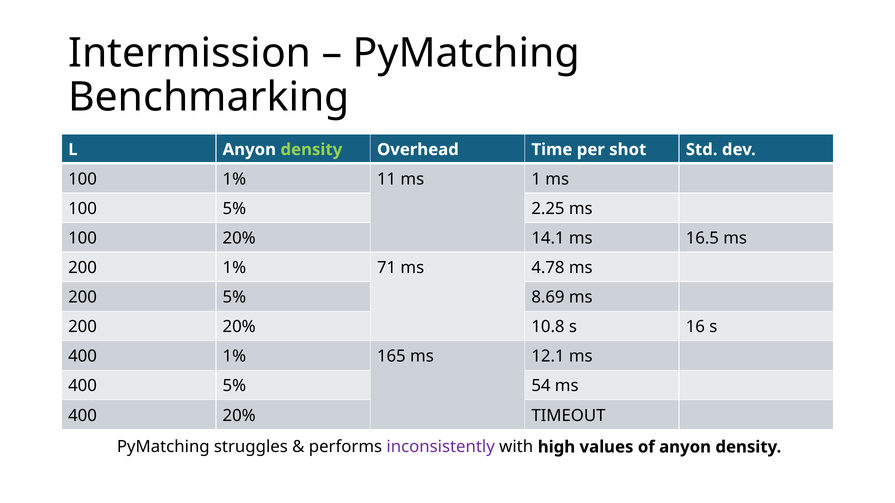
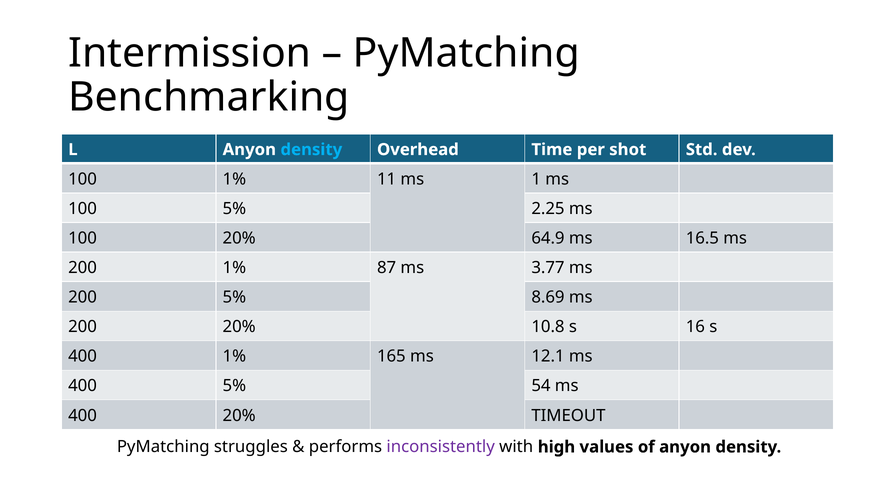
density at (311, 150) colour: light green -> light blue
14.1: 14.1 -> 64.9
71: 71 -> 87
4.78: 4.78 -> 3.77
